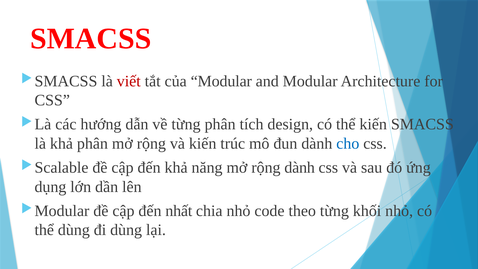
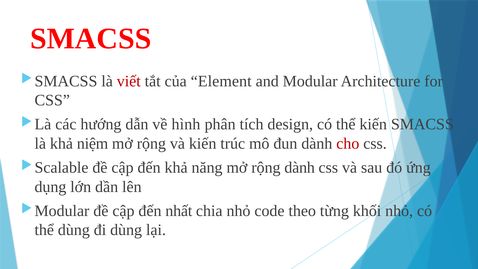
của Modular: Modular -> Element
về từng: từng -> hình
khả phân: phân -> niệm
cho colour: blue -> red
